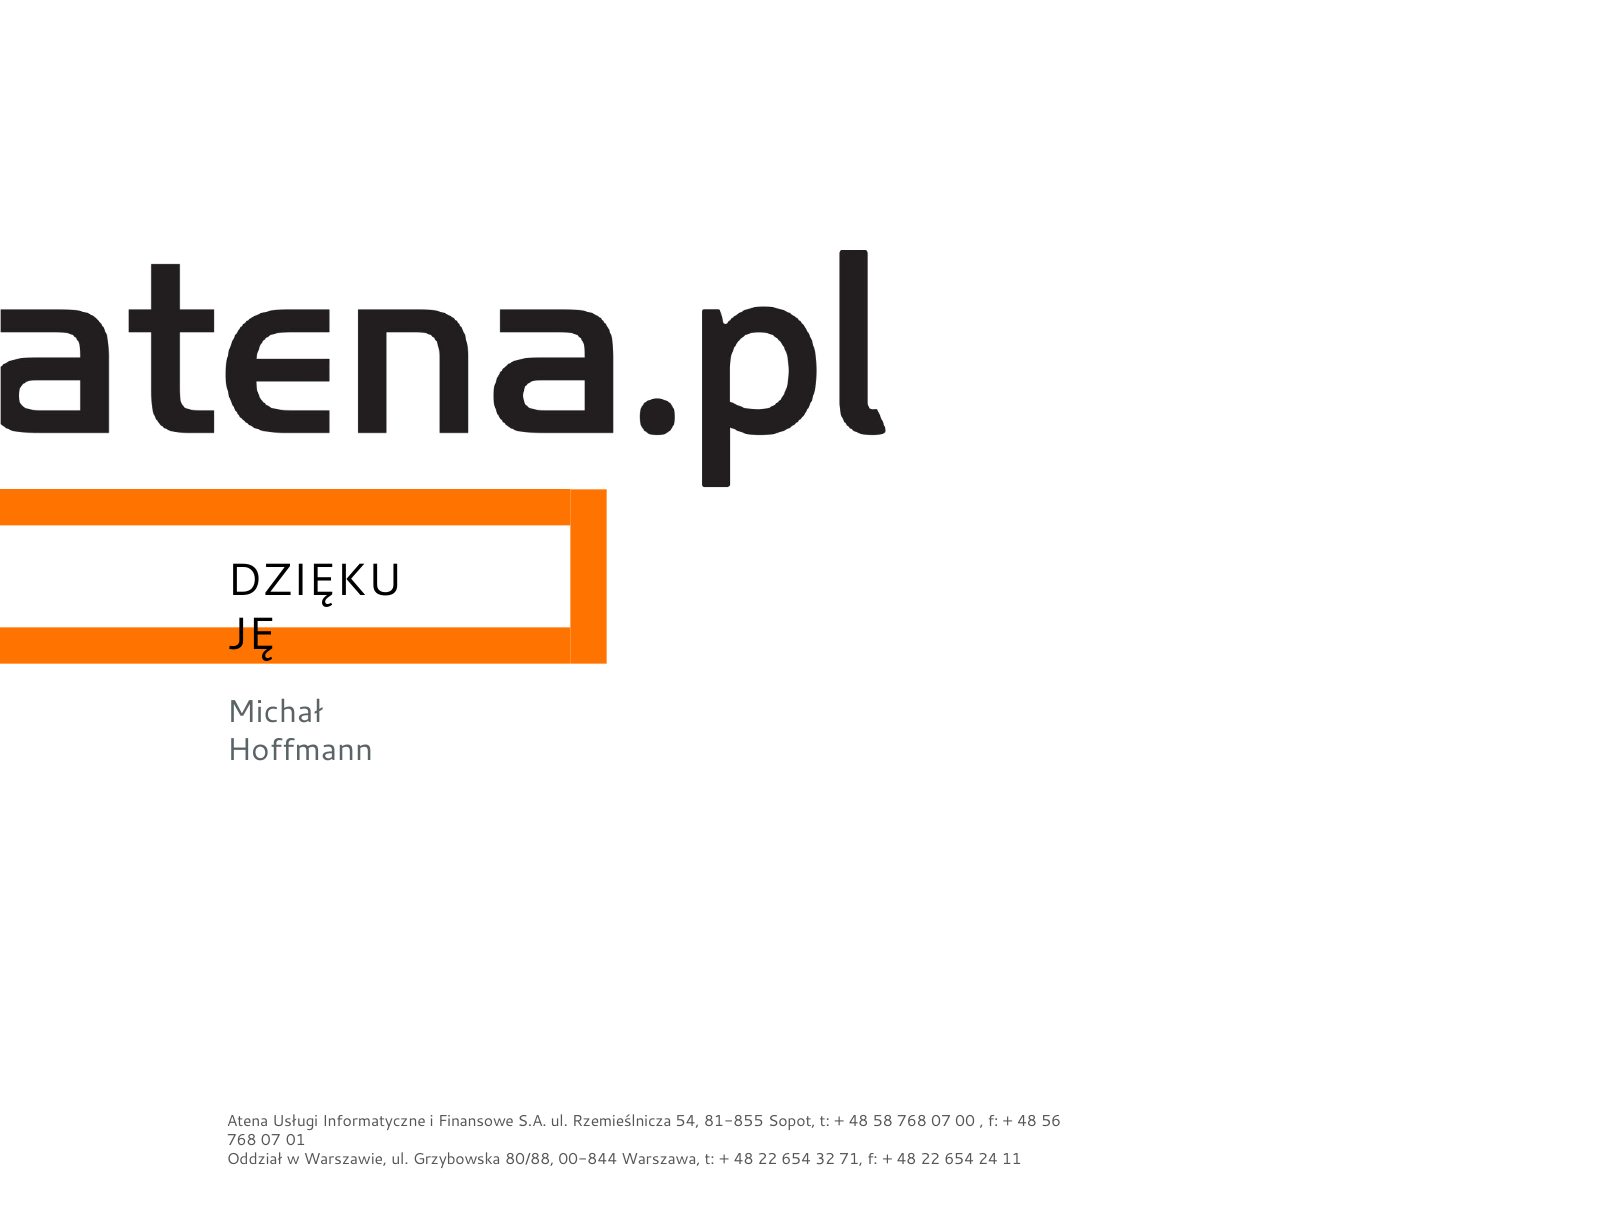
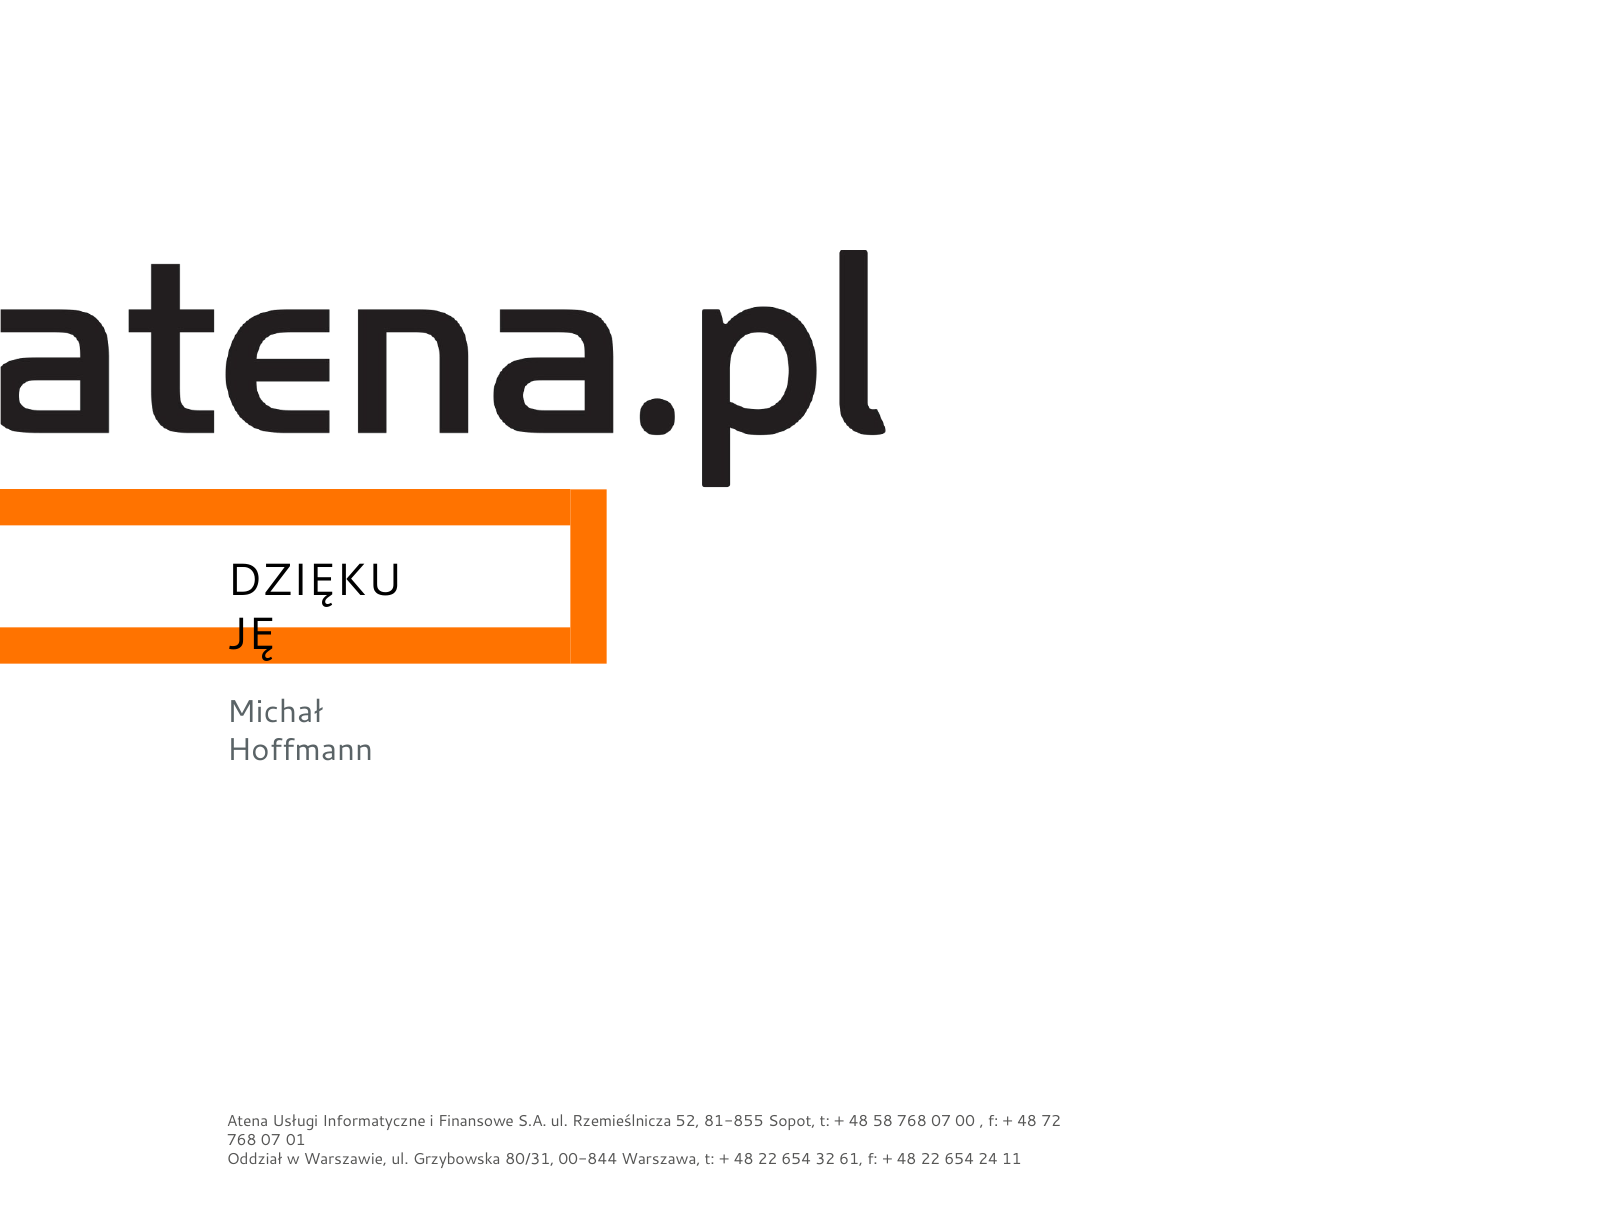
54: 54 -> 52
56: 56 -> 72
80/88: 80/88 -> 80/31
71: 71 -> 61
